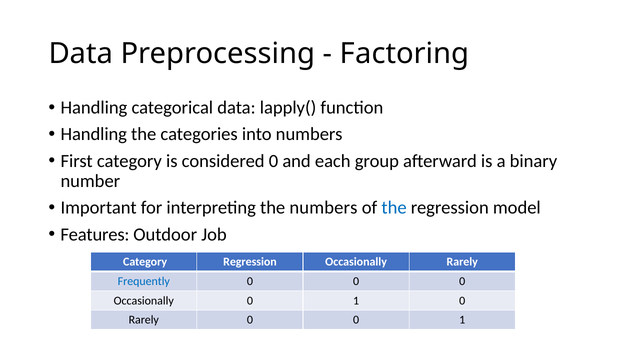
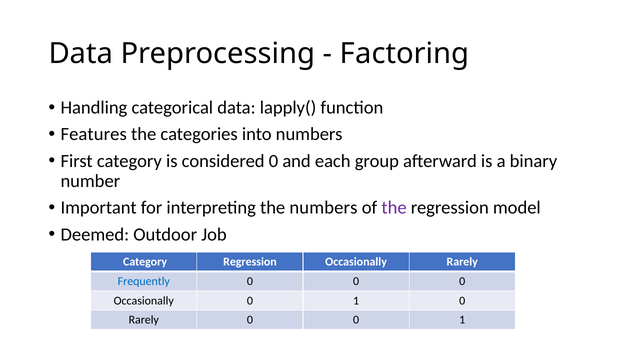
Handling at (94, 134): Handling -> Features
the at (394, 208) colour: blue -> purple
Features: Features -> Deemed
